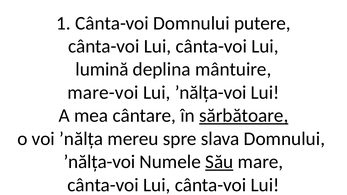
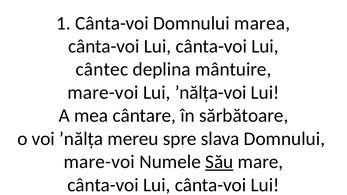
putere: putere -> marea
lumină: lumină -> cântec
sărbătoare underline: present -> none
ʼnălța-voi at (99, 162): ʼnălța-voi -> mare-voi
